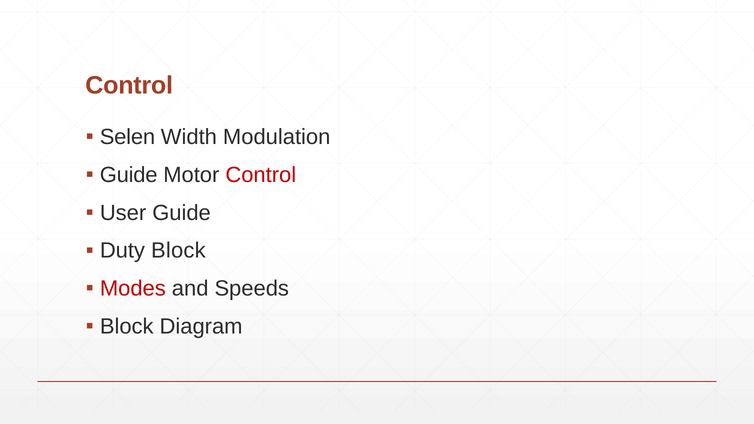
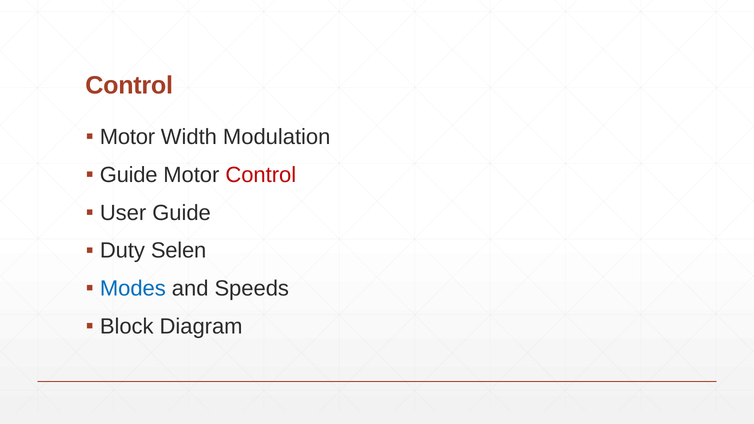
Selen at (127, 137): Selen -> Motor
Duty Block: Block -> Selen
Modes colour: red -> blue
